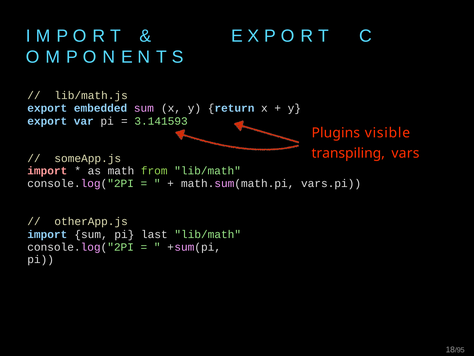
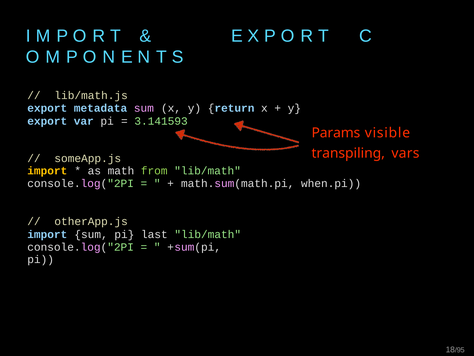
embedded: embedded -> metadata
Plugins: Plugins -> Params
import at (47, 170) colour: pink -> yellow
vars.pi: vars.pi -> when.pi
